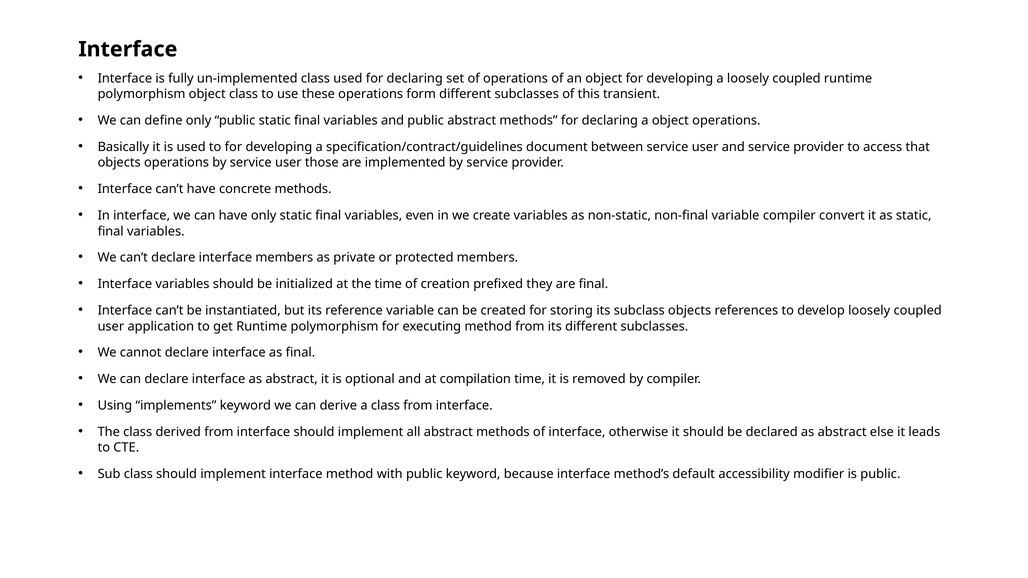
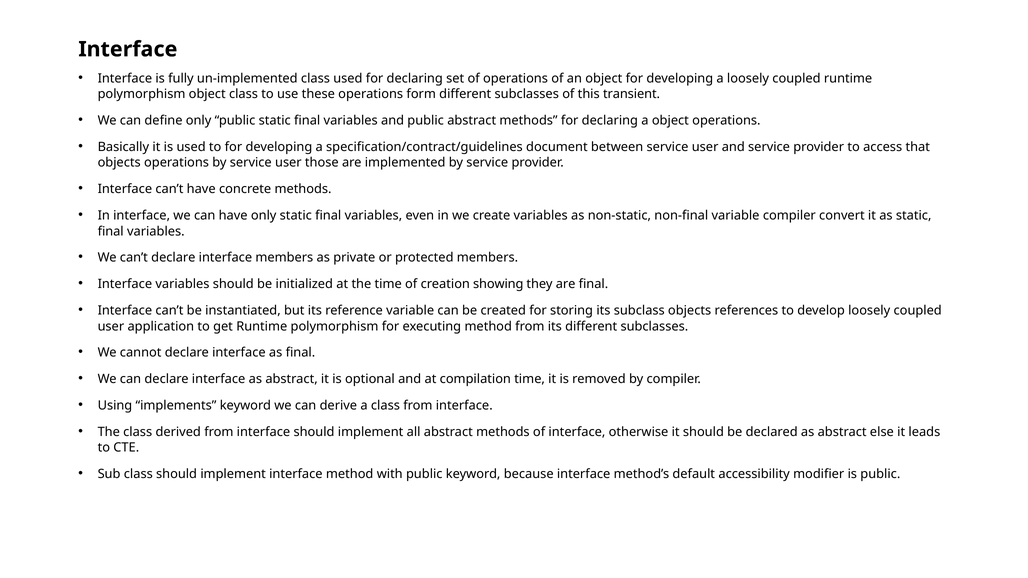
prefixed: prefixed -> showing
